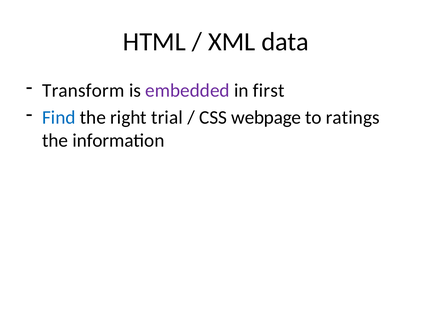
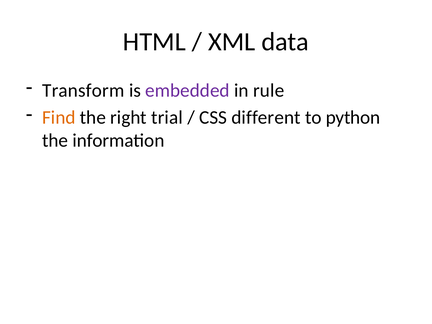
first: first -> rule
Find colour: blue -> orange
webpage: webpage -> different
ratings: ratings -> python
